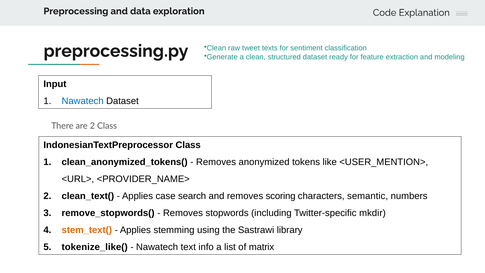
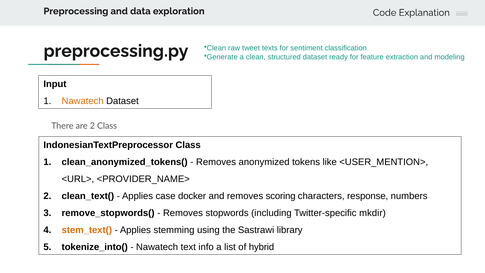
Nawatech at (83, 101) colour: blue -> orange
search: search -> docker
semantic: semantic -> response
tokenize_like(: tokenize_like( -> tokenize_into(
matrix: matrix -> hybrid
